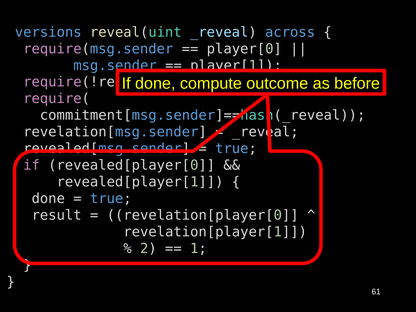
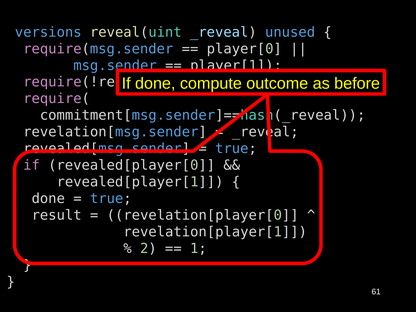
across: across -> unused
